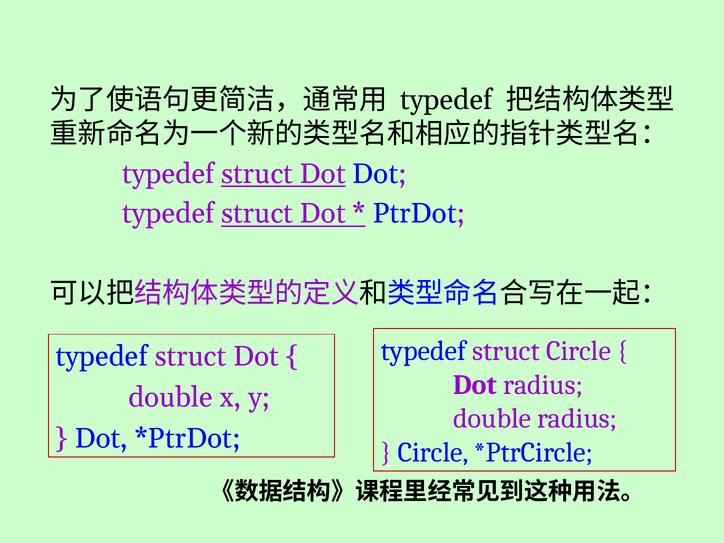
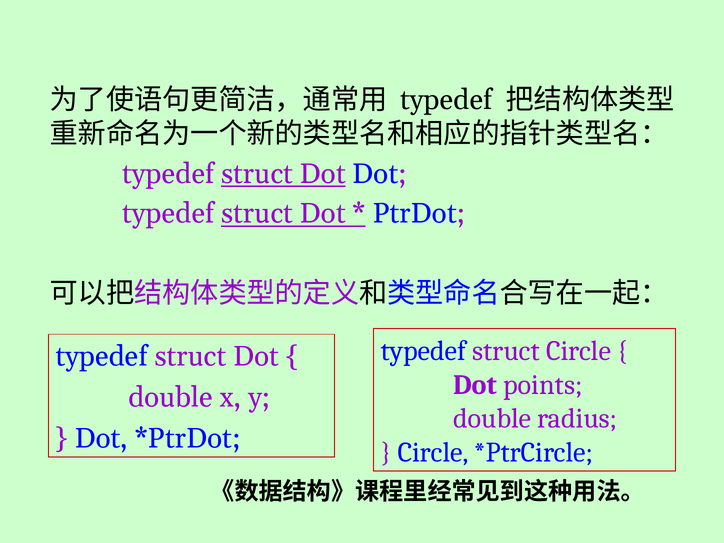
Dot radius: radius -> points
